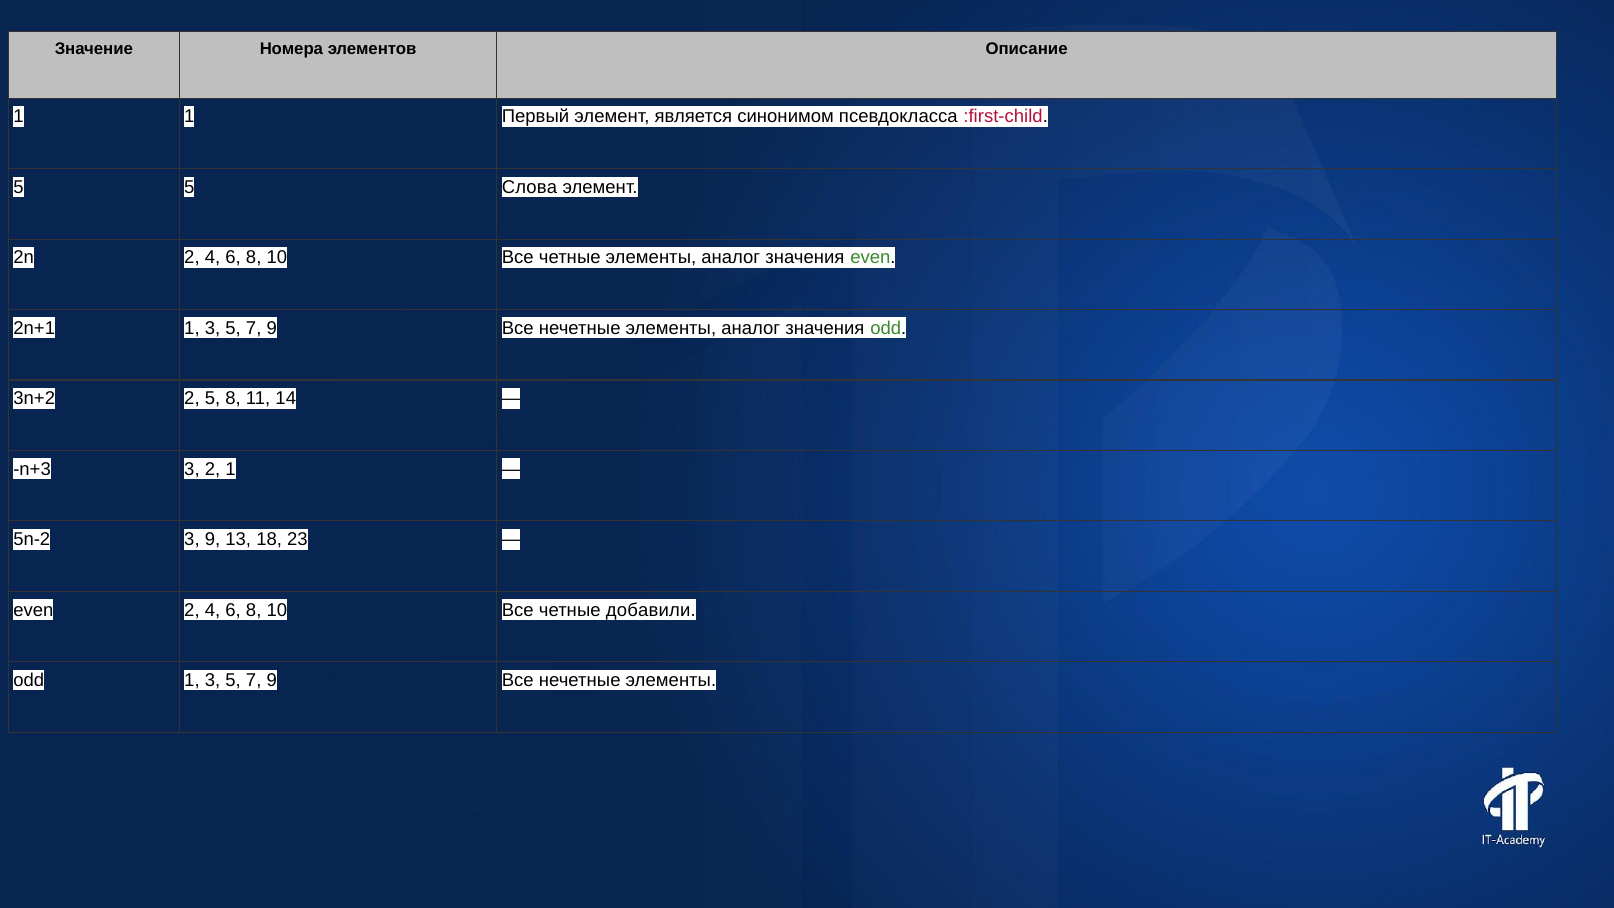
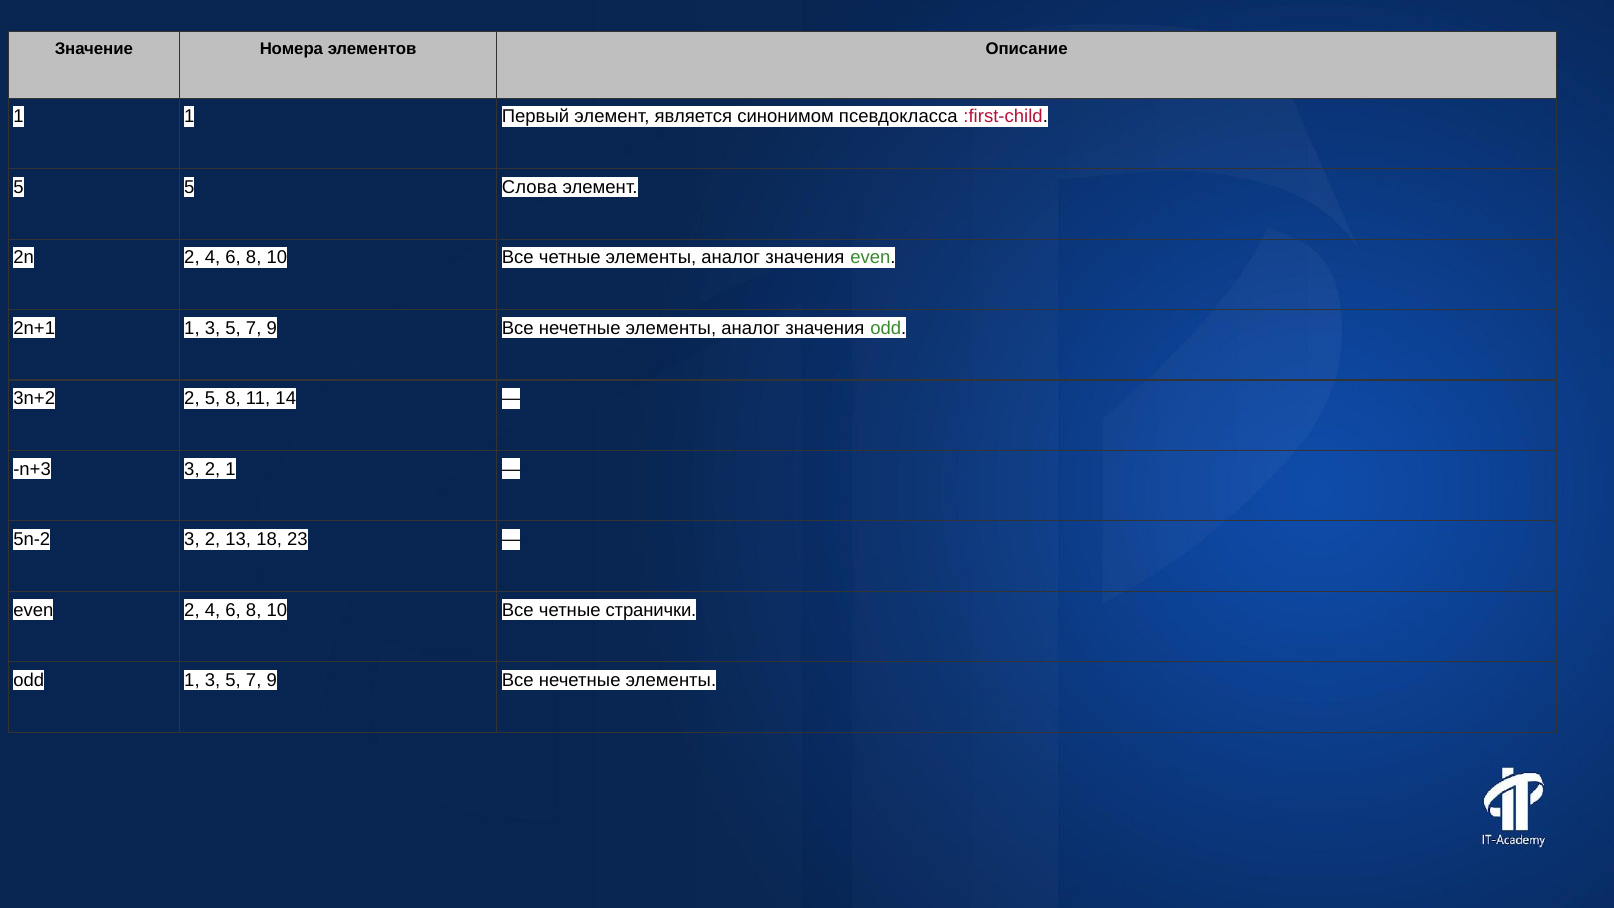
5n-2 3 9: 9 -> 2
добавили: добавили -> странички
